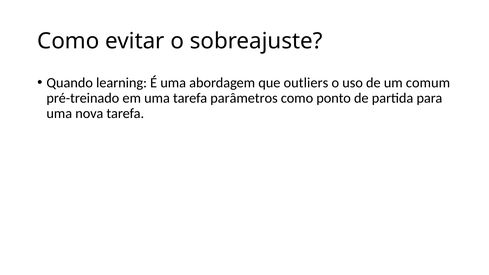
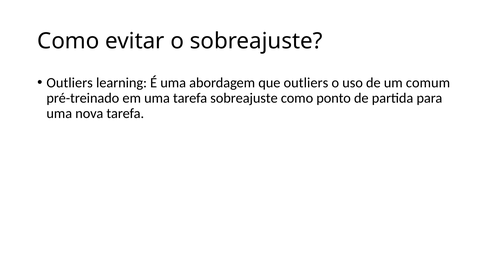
Quando at (70, 83): Quando -> Outliers
tarefa parâmetros: parâmetros -> sobreajuste
